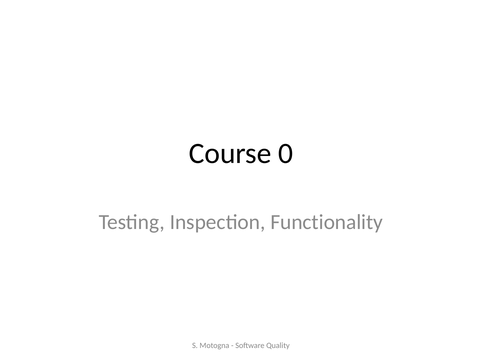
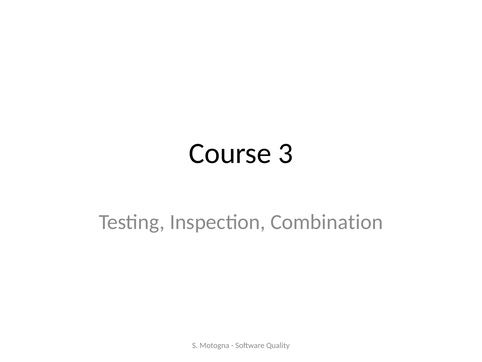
0: 0 -> 3
Functionality: Functionality -> Combination
